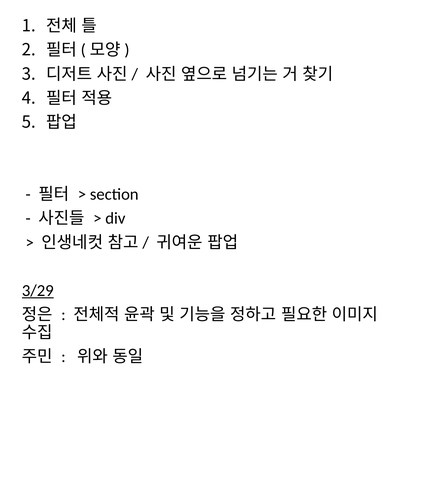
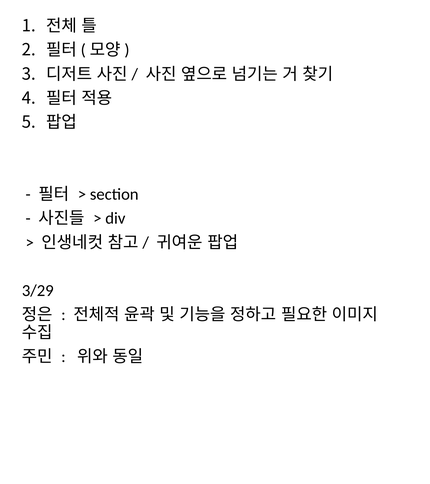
3/29 underline: present -> none
